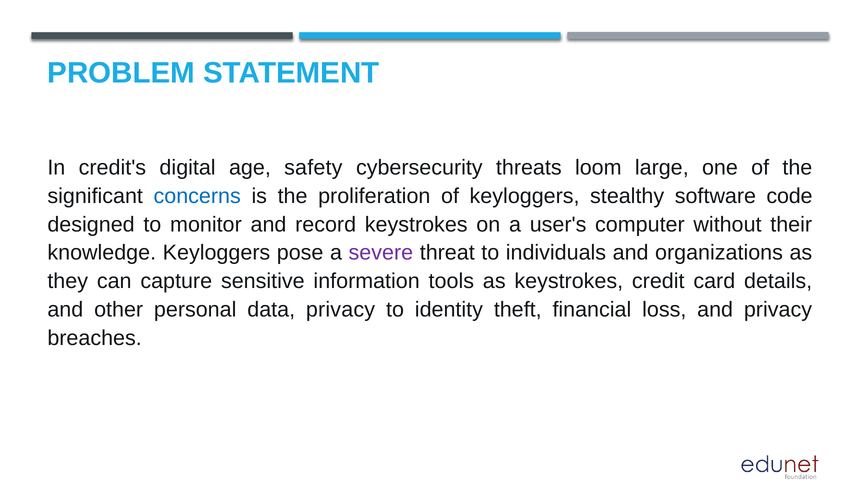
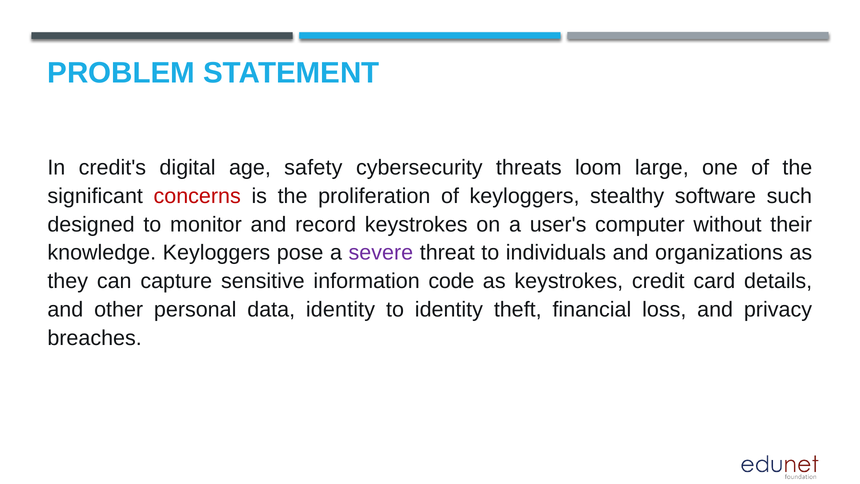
concerns colour: blue -> red
code: code -> such
tools: tools -> code
data privacy: privacy -> identity
